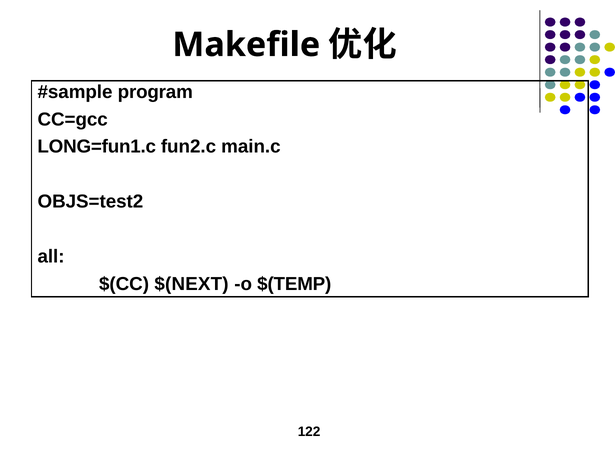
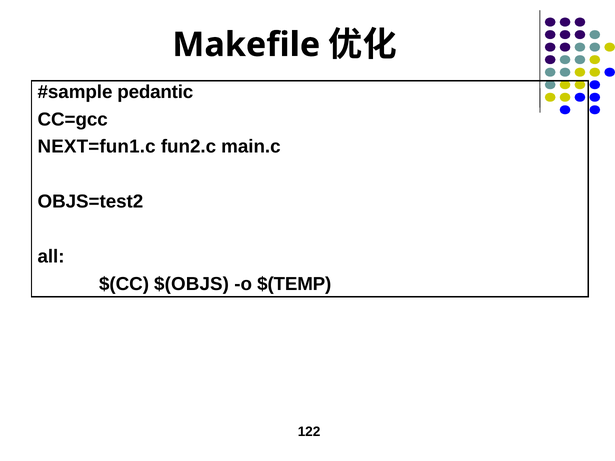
program: program -> pedantic
LONG=fun1.c: LONG=fun1.c -> NEXT=fun1.c
$(NEXT: $(NEXT -> $(OBJS
